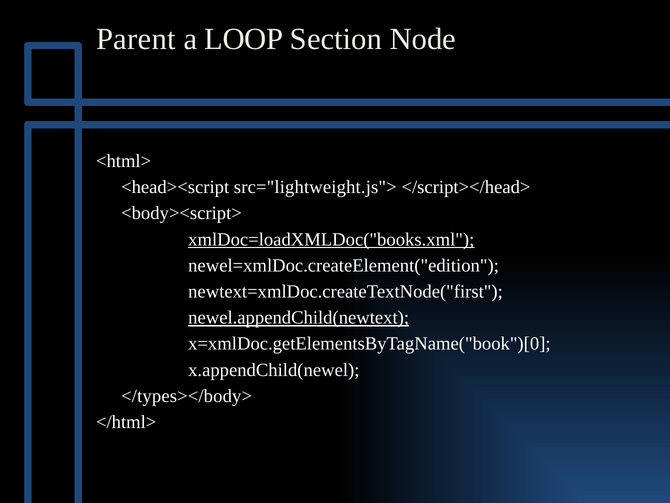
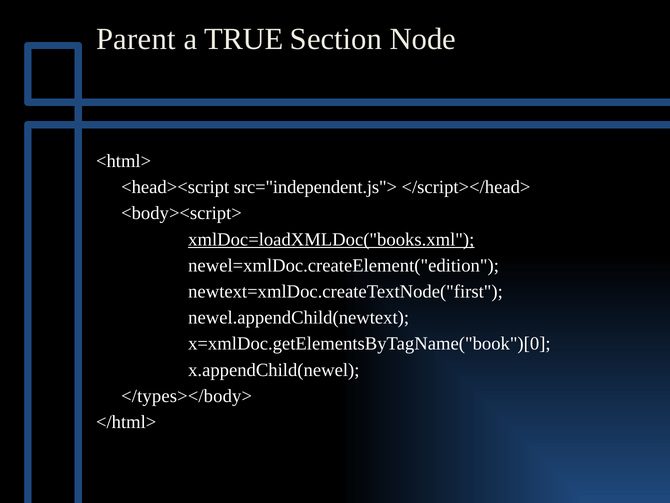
LOOP: LOOP -> TRUE
src="lightweight.js">: src="lightweight.js"> -> src="independent.js">
newel.appendChild(newtext underline: present -> none
